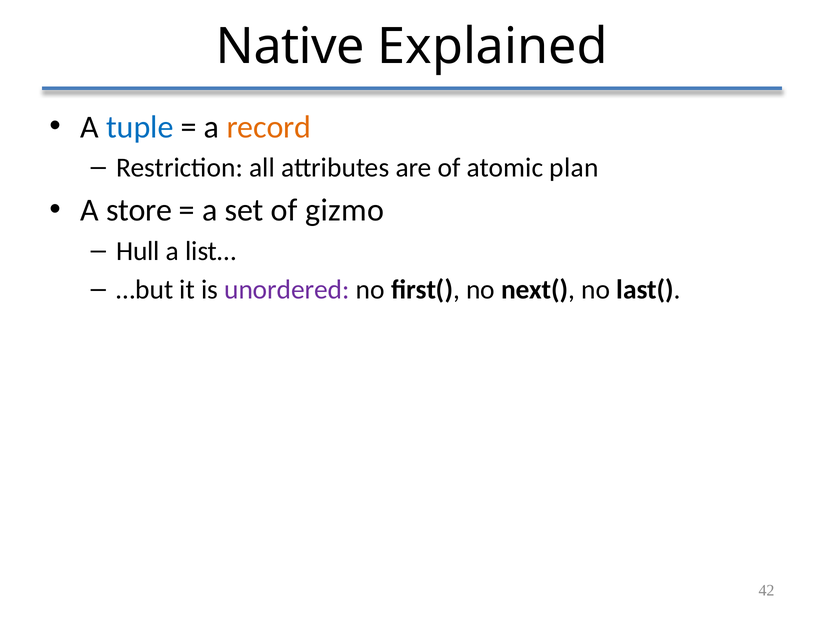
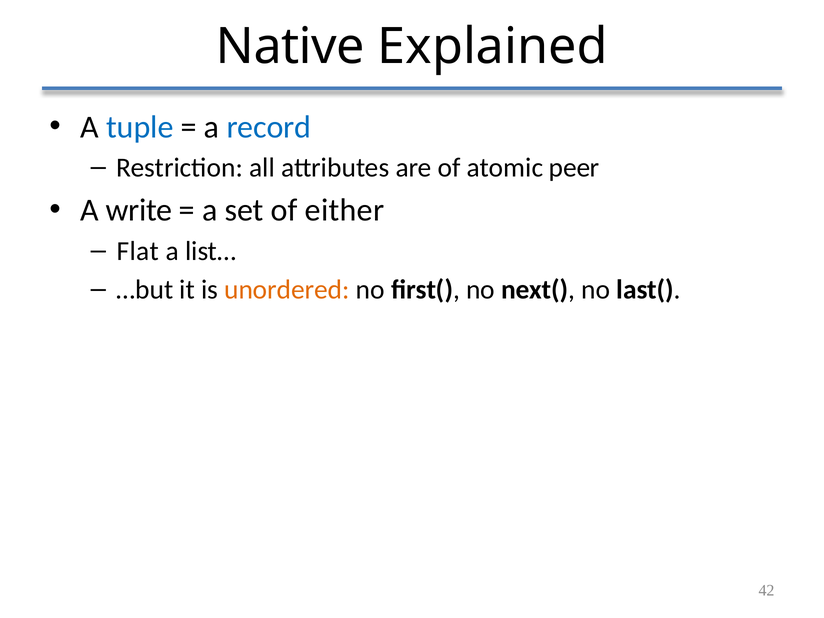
record colour: orange -> blue
plan: plan -> peer
store: store -> write
gizmo: gizmo -> either
Hull: Hull -> Flat
unordered colour: purple -> orange
